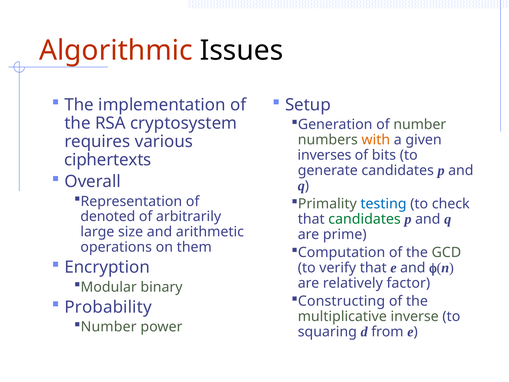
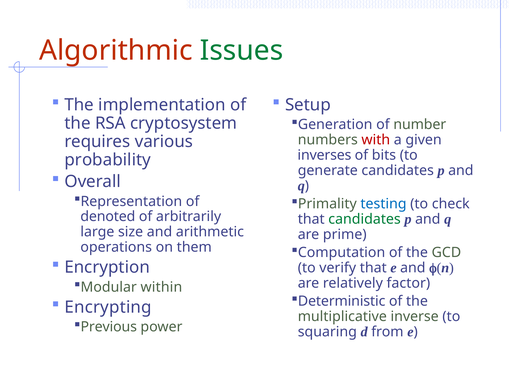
Issues colour: black -> green
with colour: orange -> red
ciphertexts: ciphertexts -> probability
binary: binary -> within
Constructing: Constructing -> Deterministic
Probability: Probability -> Encrypting
Number at (109, 327): Number -> Previous
